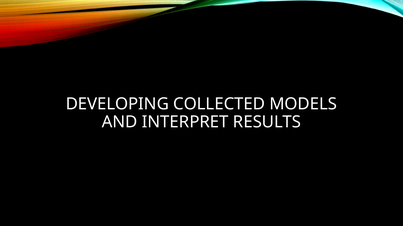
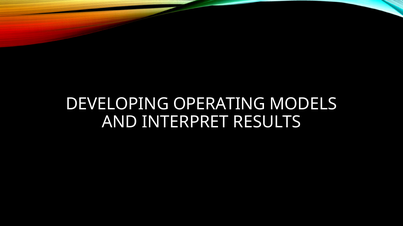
COLLECTED: COLLECTED -> OPERATING
